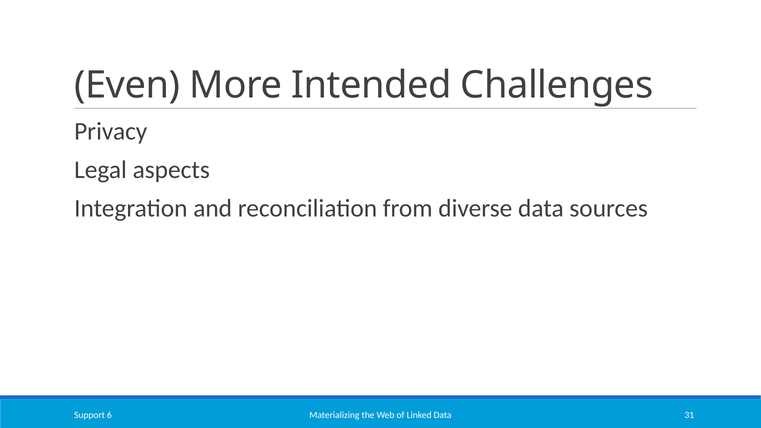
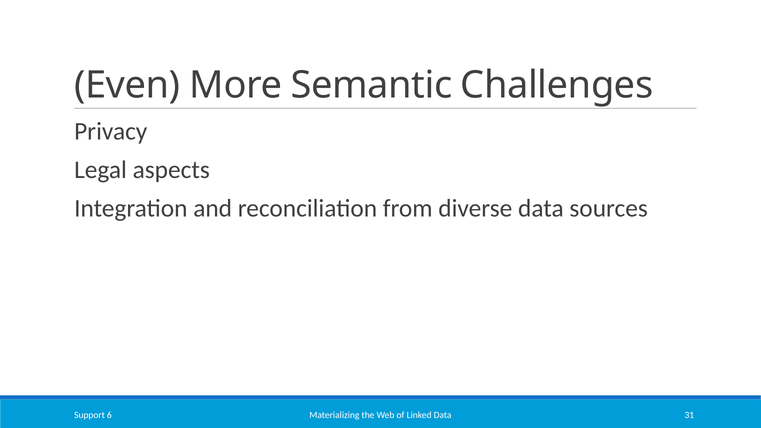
Intended: Intended -> Semantic
